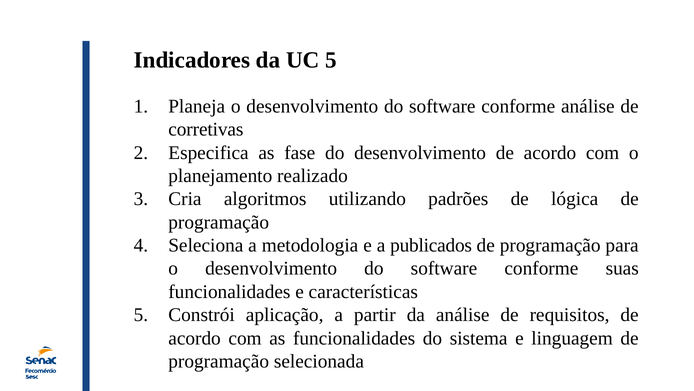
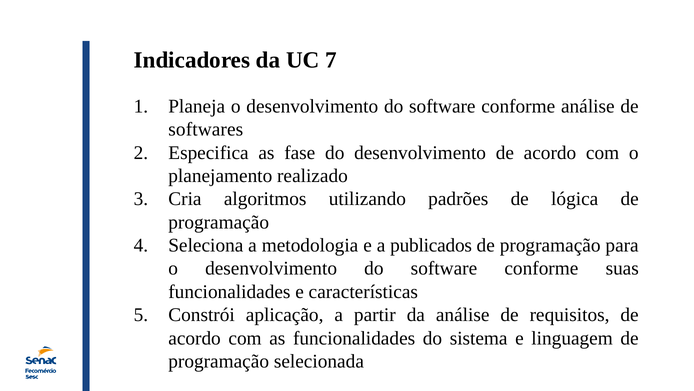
UC 5: 5 -> 7
corretivas: corretivas -> softwares
